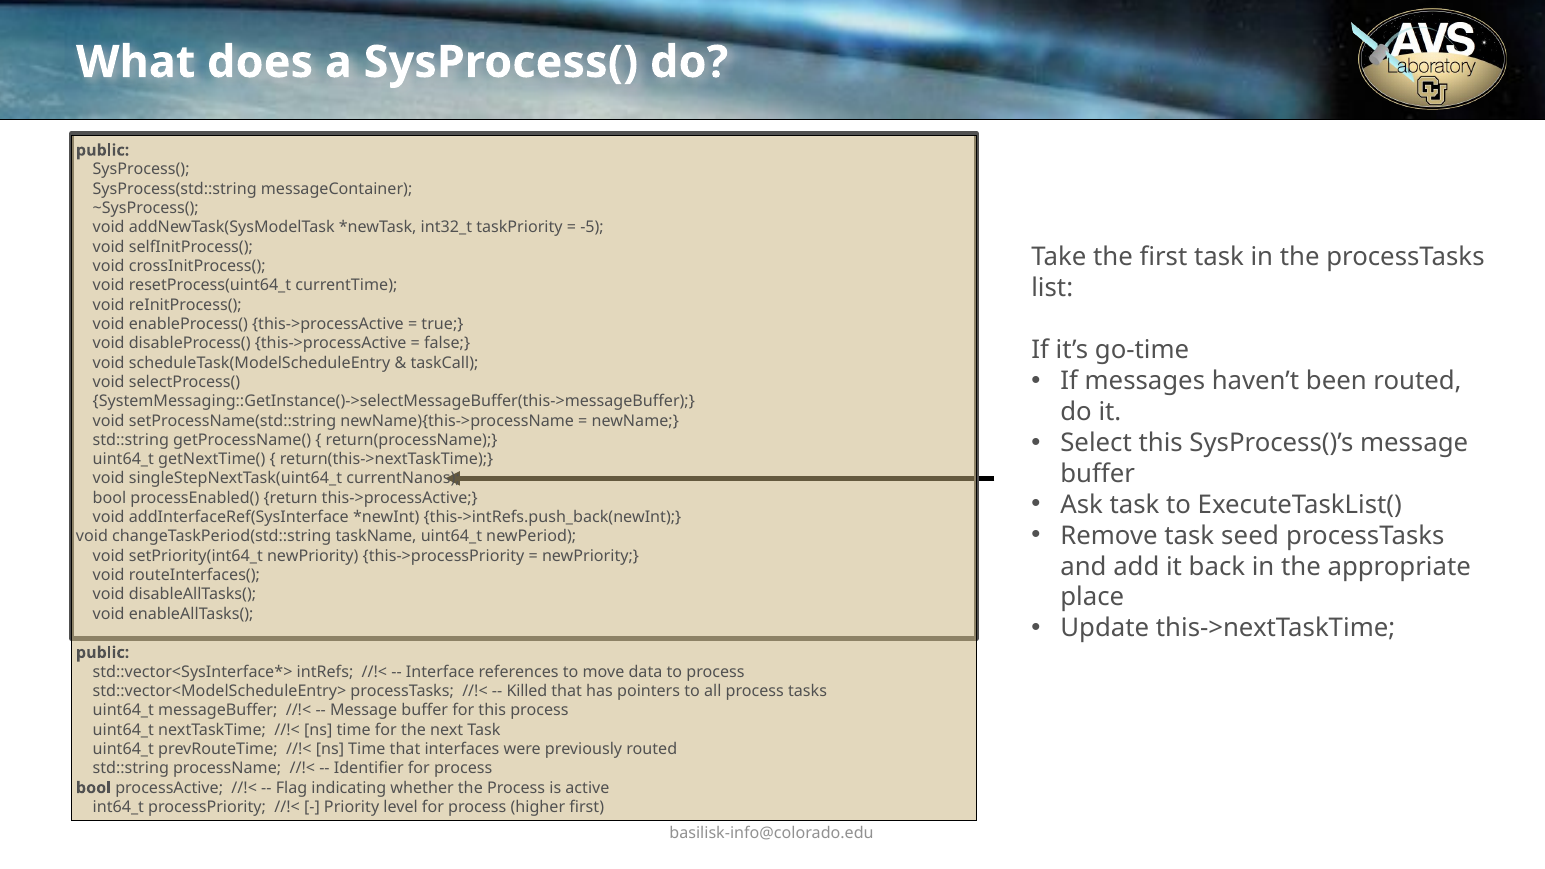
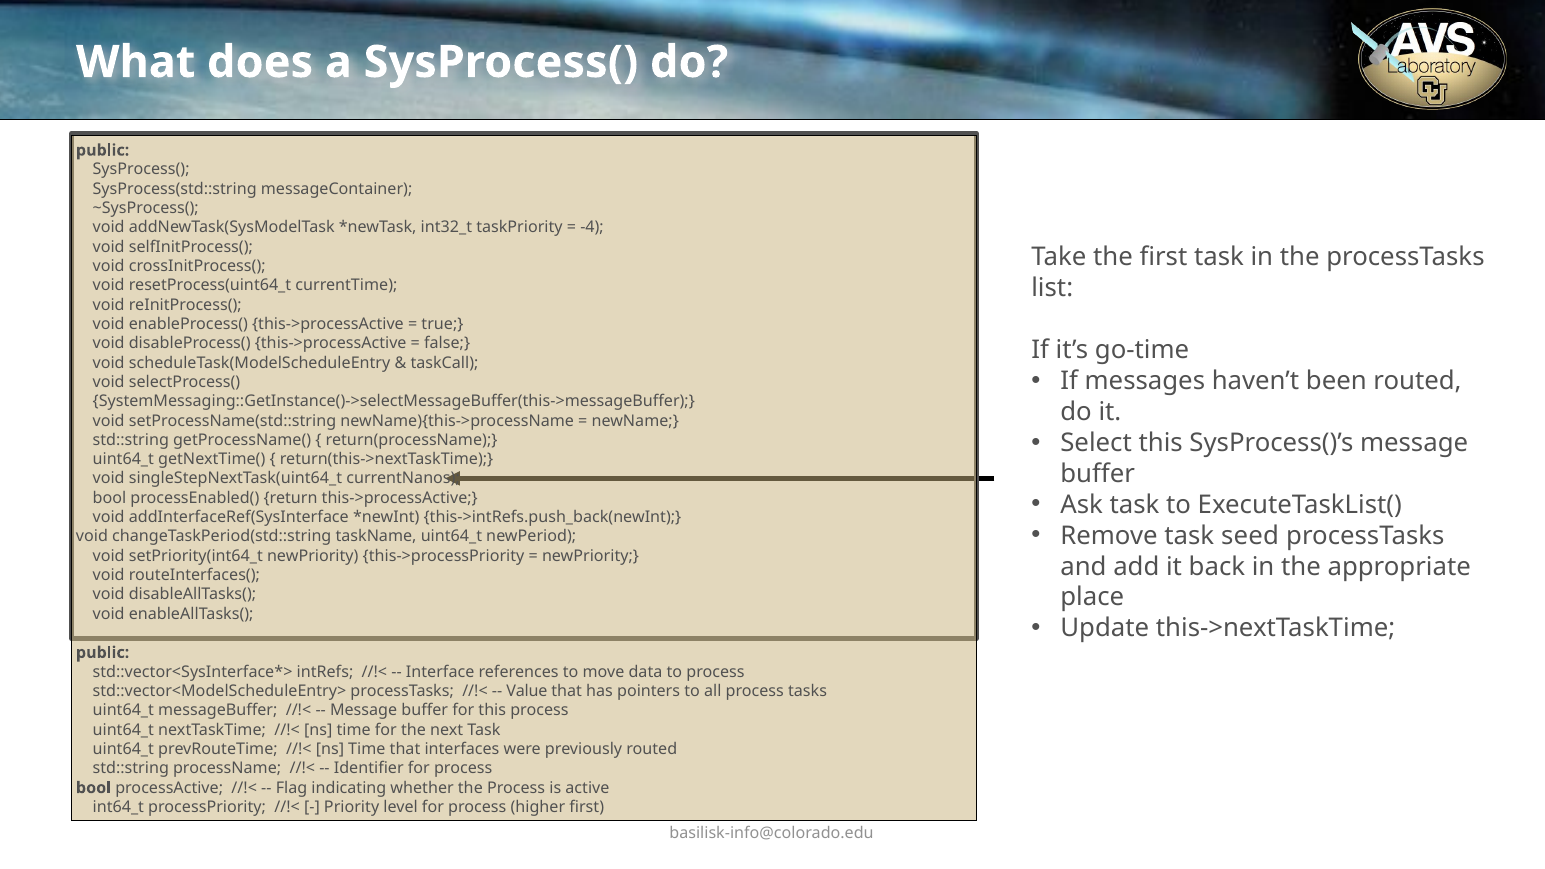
-5: -5 -> -4
Killed: Killed -> Value
